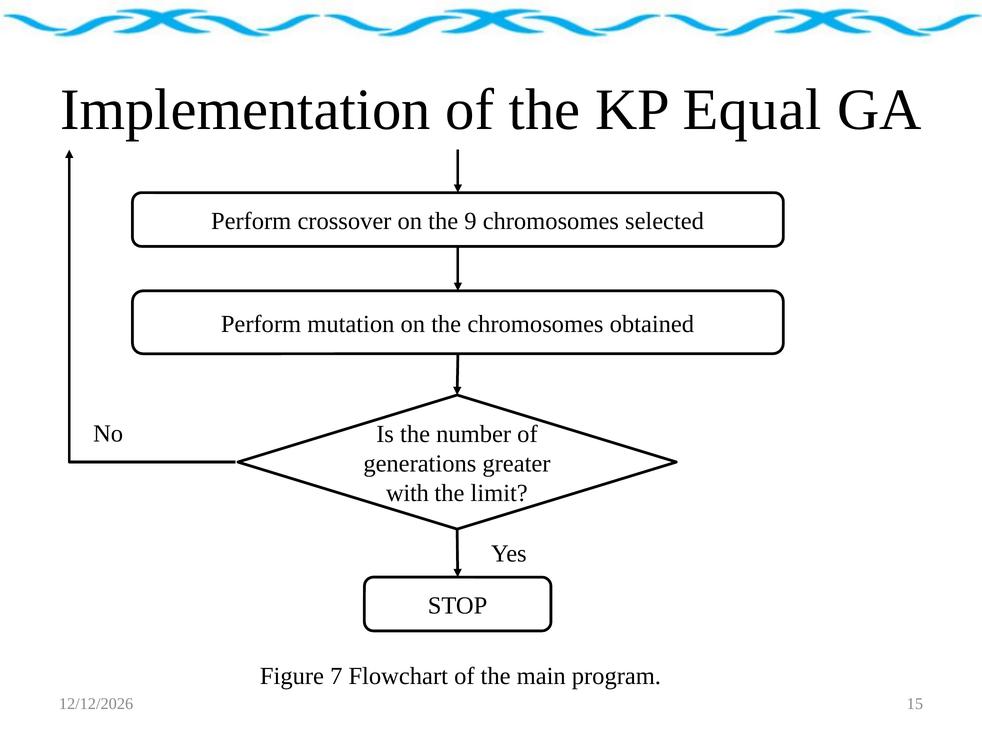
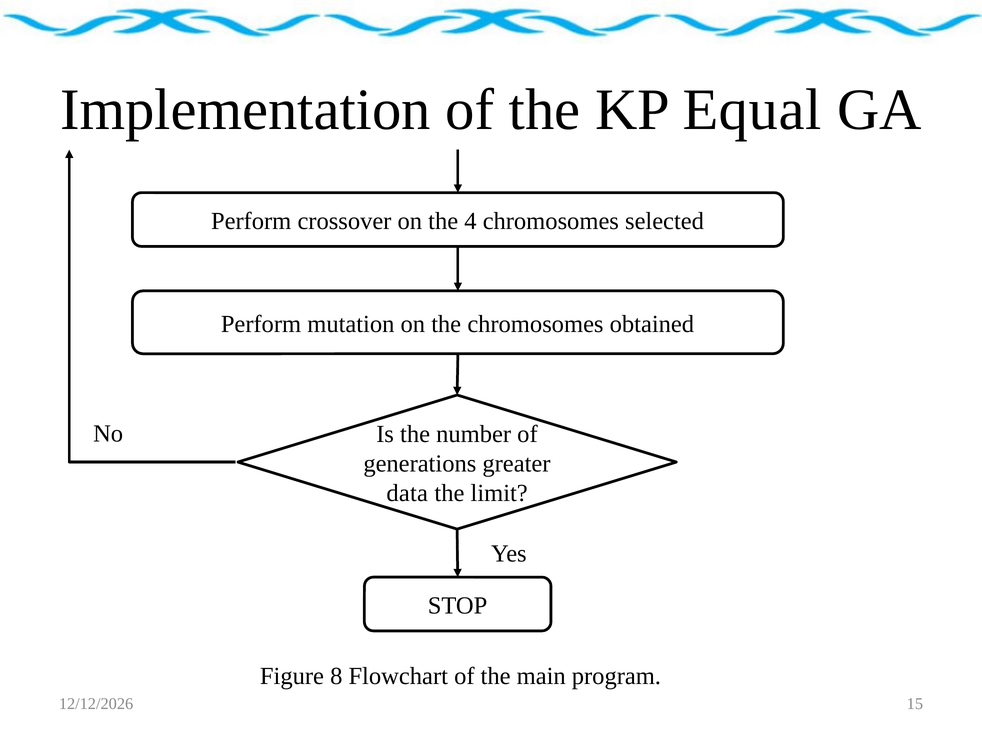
9: 9 -> 4
with: with -> data
7: 7 -> 8
